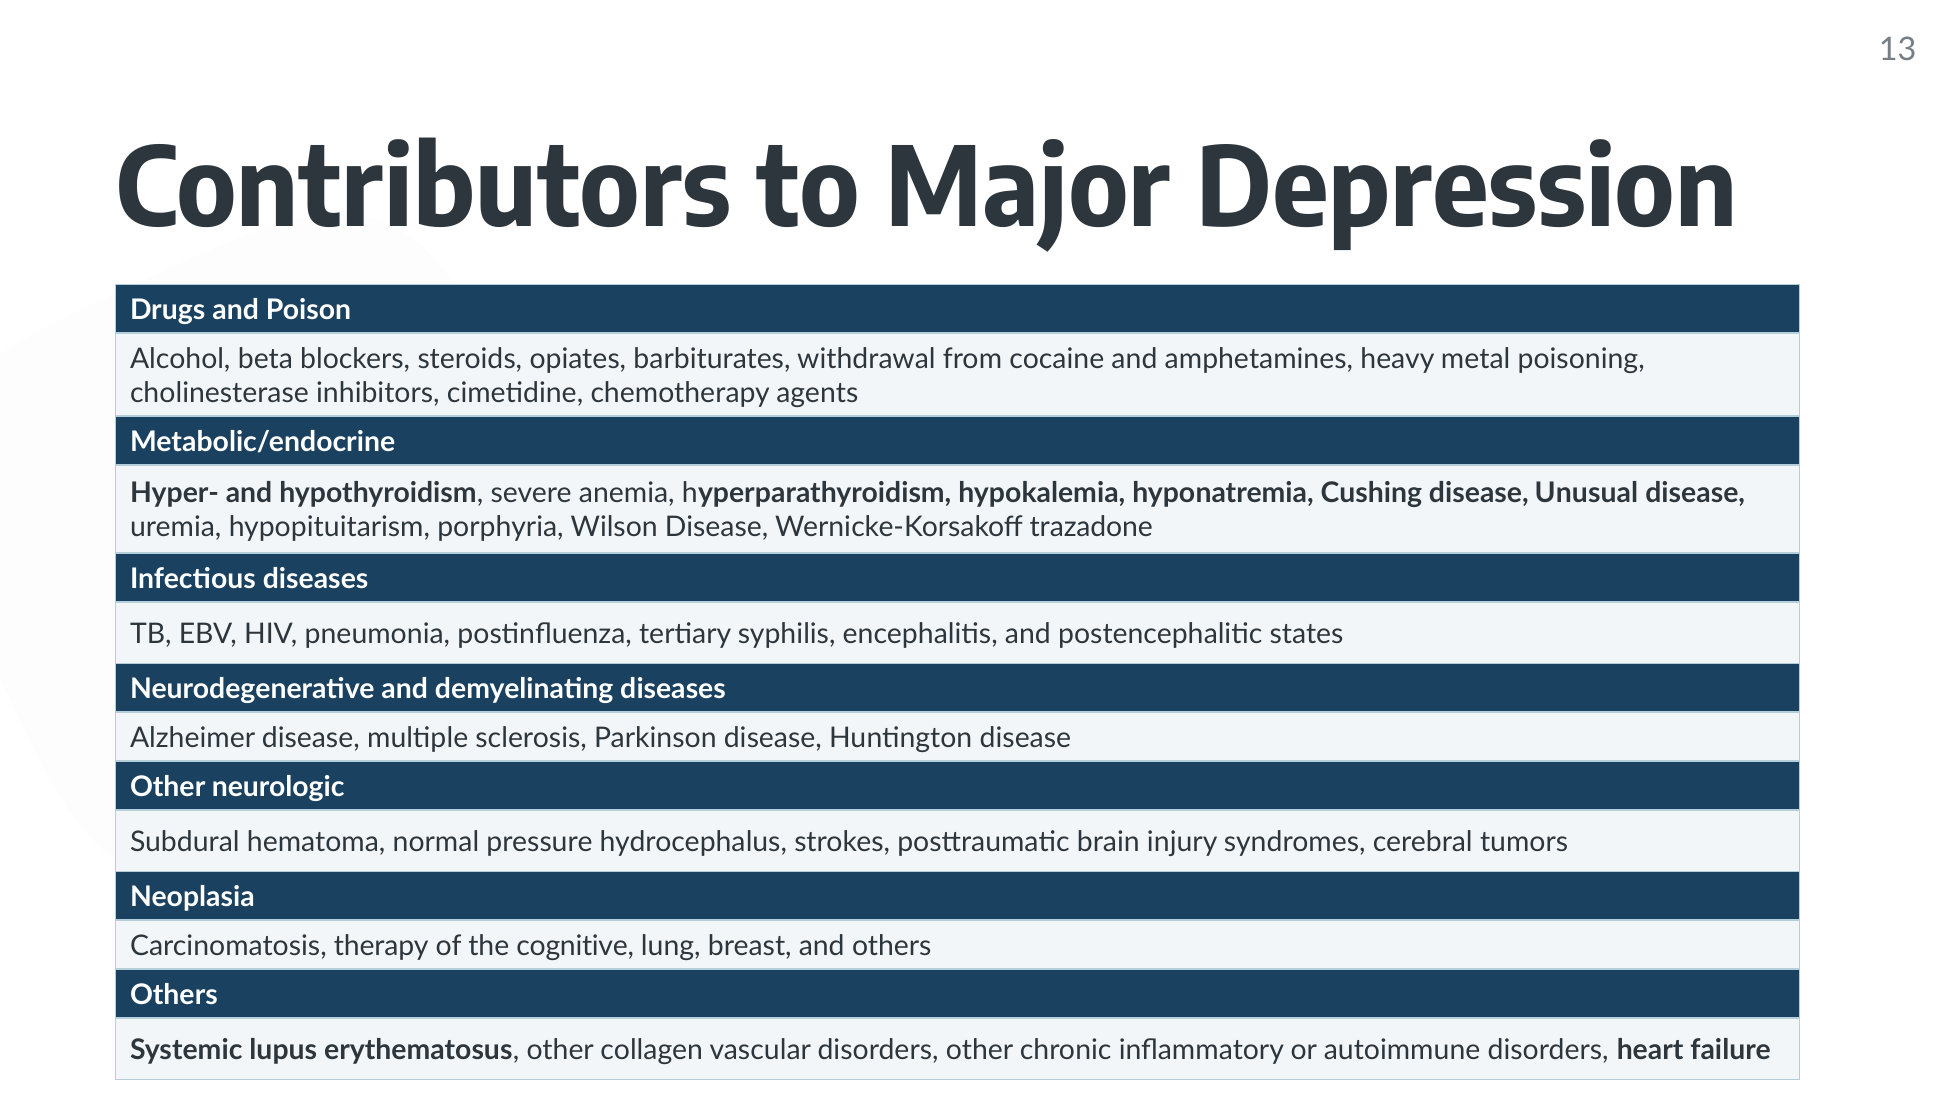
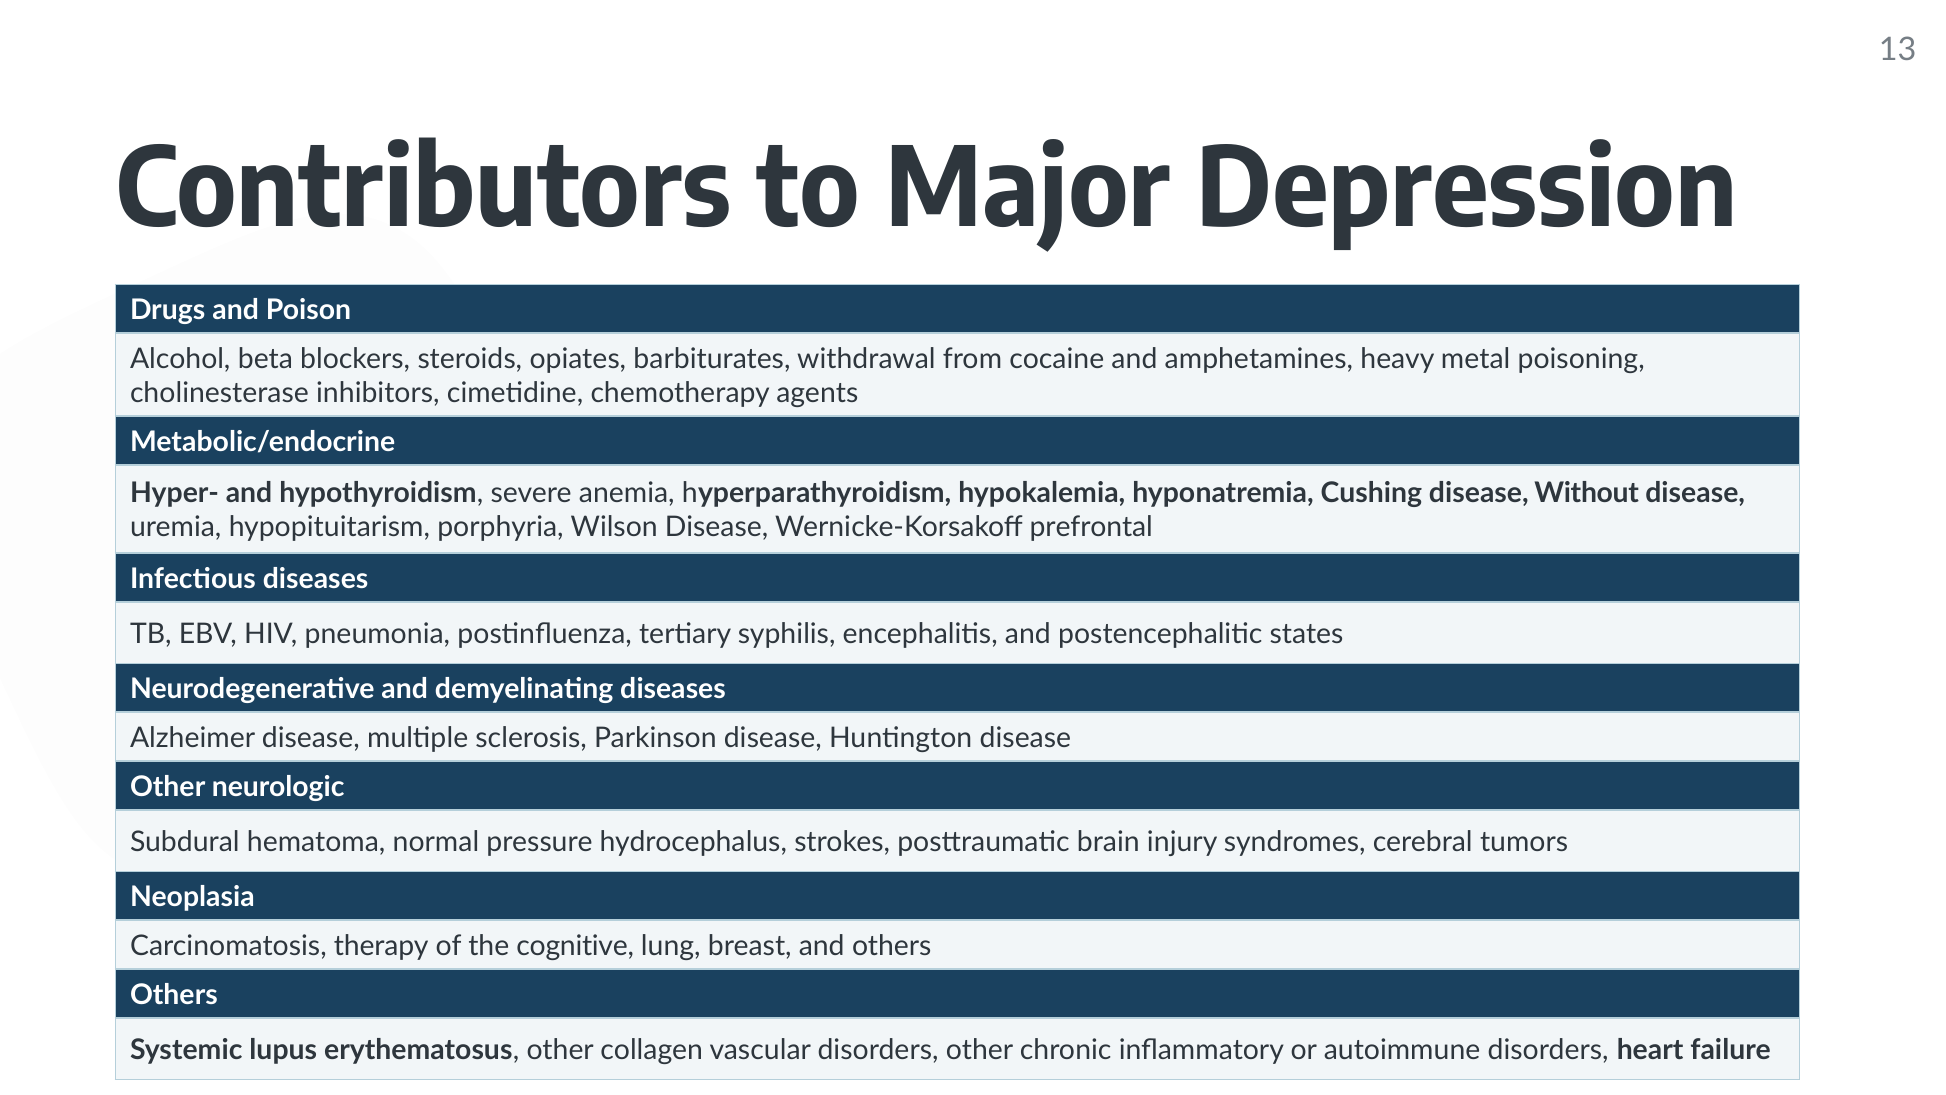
Unusual: Unusual -> Without
trazadone: trazadone -> prefrontal
